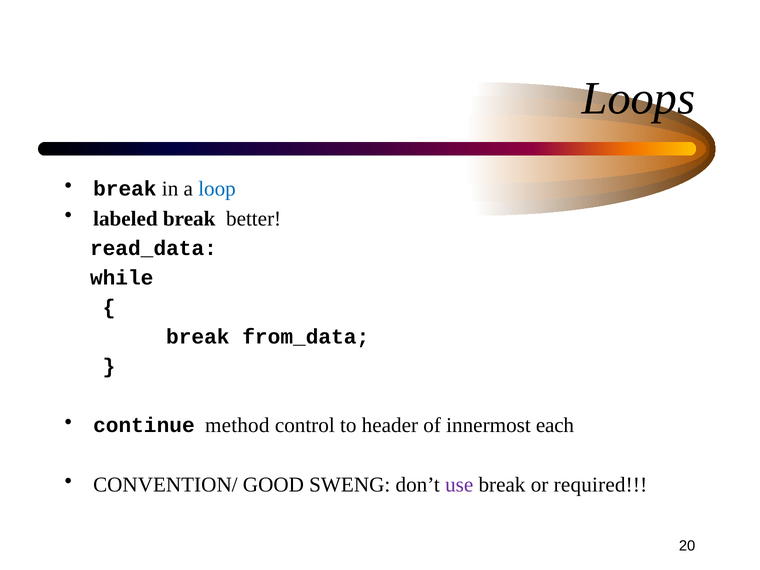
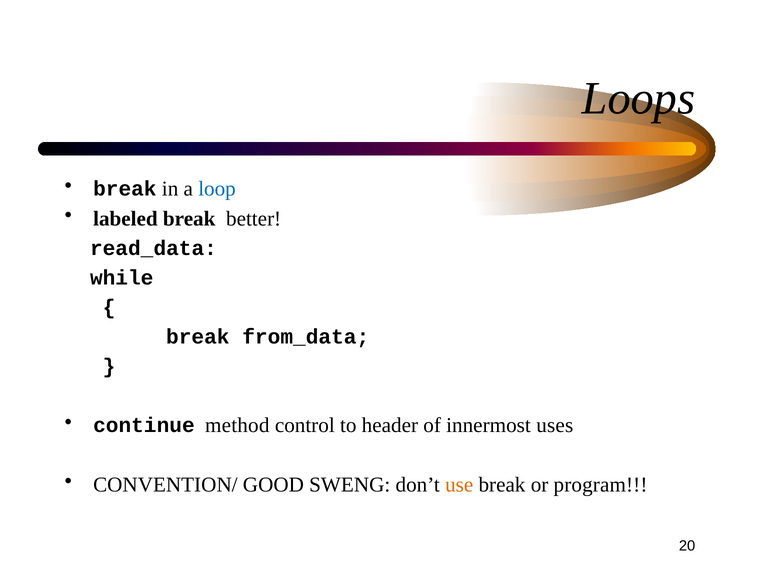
each: each -> uses
use colour: purple -> orange
required: required -> program
